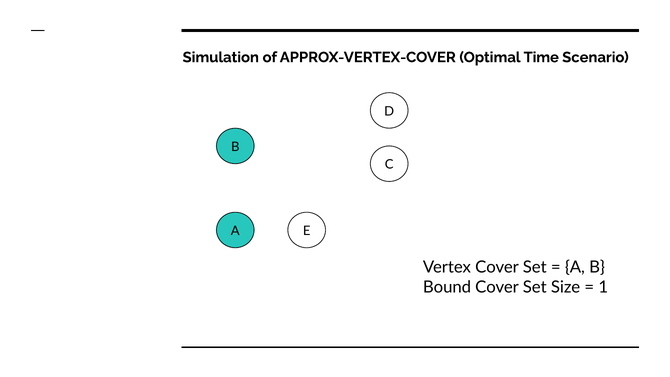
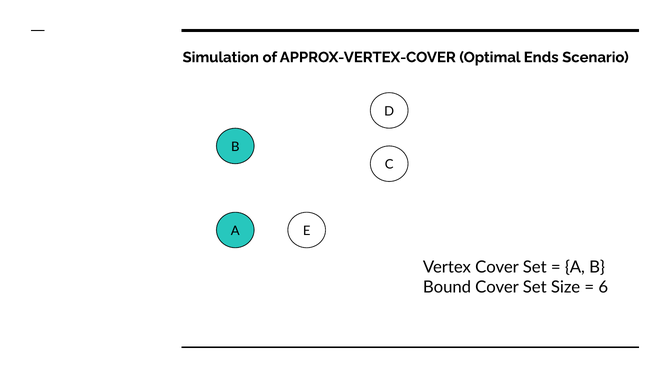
Time: Time -> Ends
1: 1 -> 6
